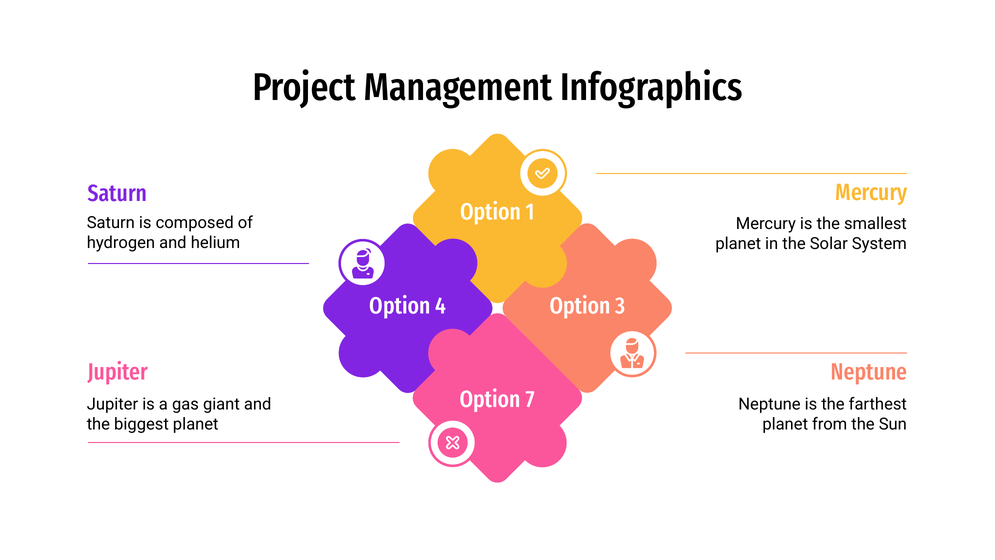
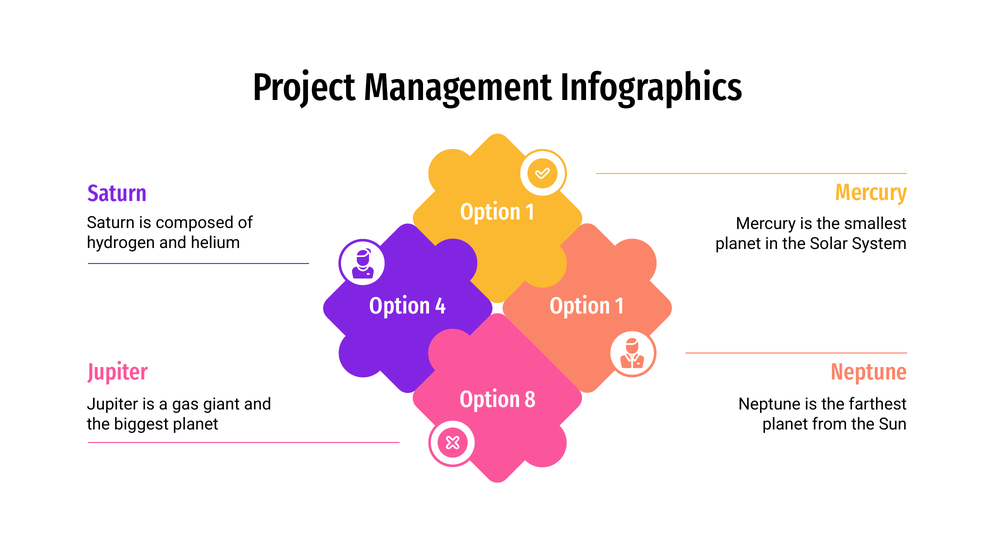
3 at (620, 306): 3 -> 1
7: 7 -> 8
